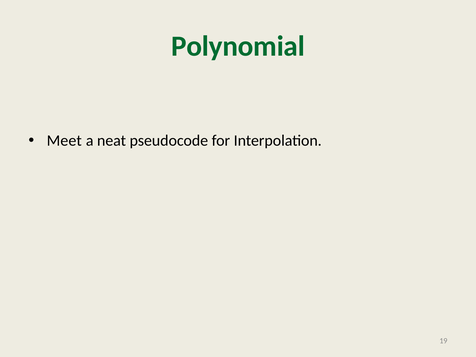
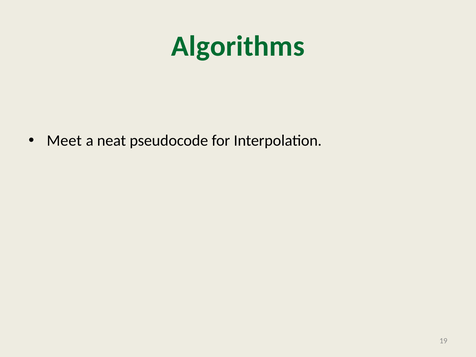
Polynomial: Polynomial -> Algorithms
